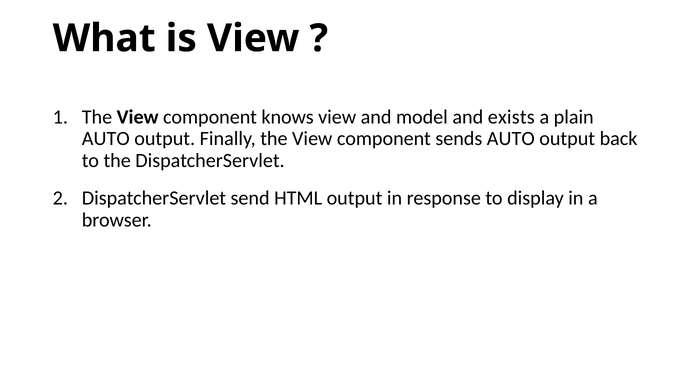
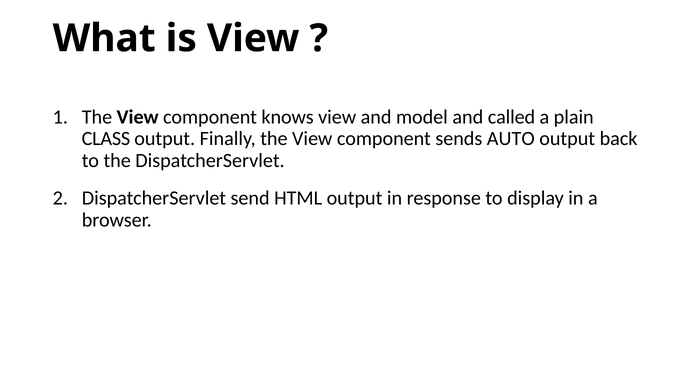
exists: exists -> called
AUTO at (106, 139): AUTO -> CLASS
